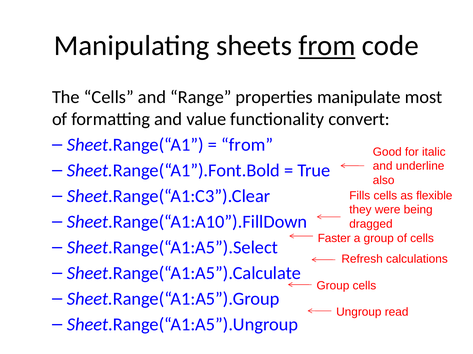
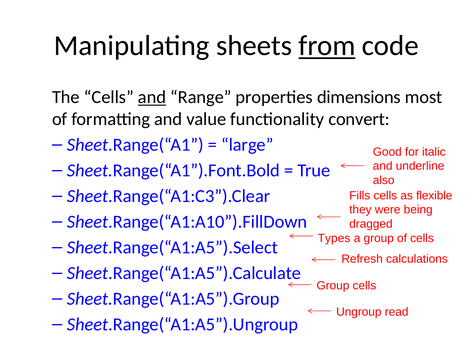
and at (152, 97) underline: none -> present
manipulate: manipulate -> dimensions
from at (247, 145): from -> large
Faster: Faster -> Types
